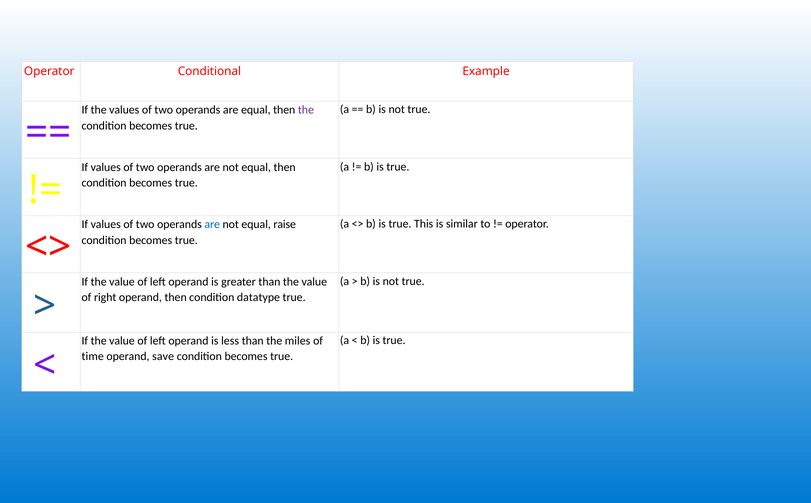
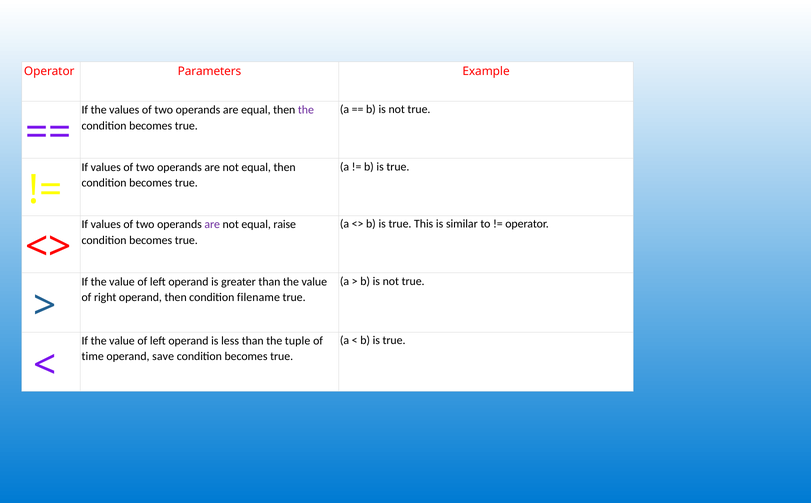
Conditional: Conditional -> Parameters
are at (212, 224) colour: blue -> purple
datatype: datatype -> filename
miles: miles -> tuple
